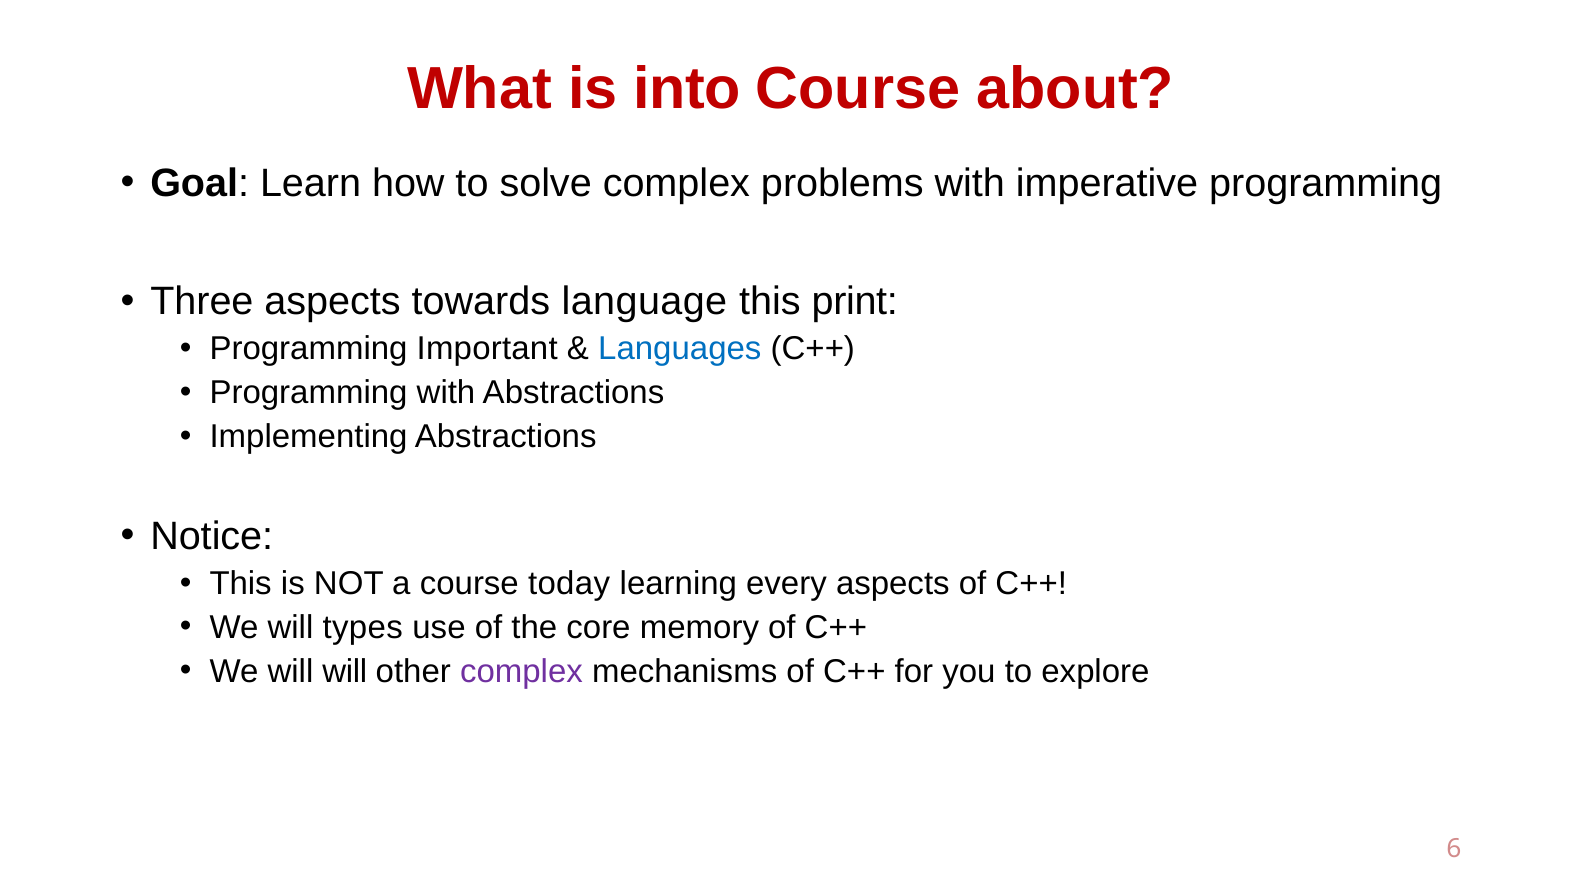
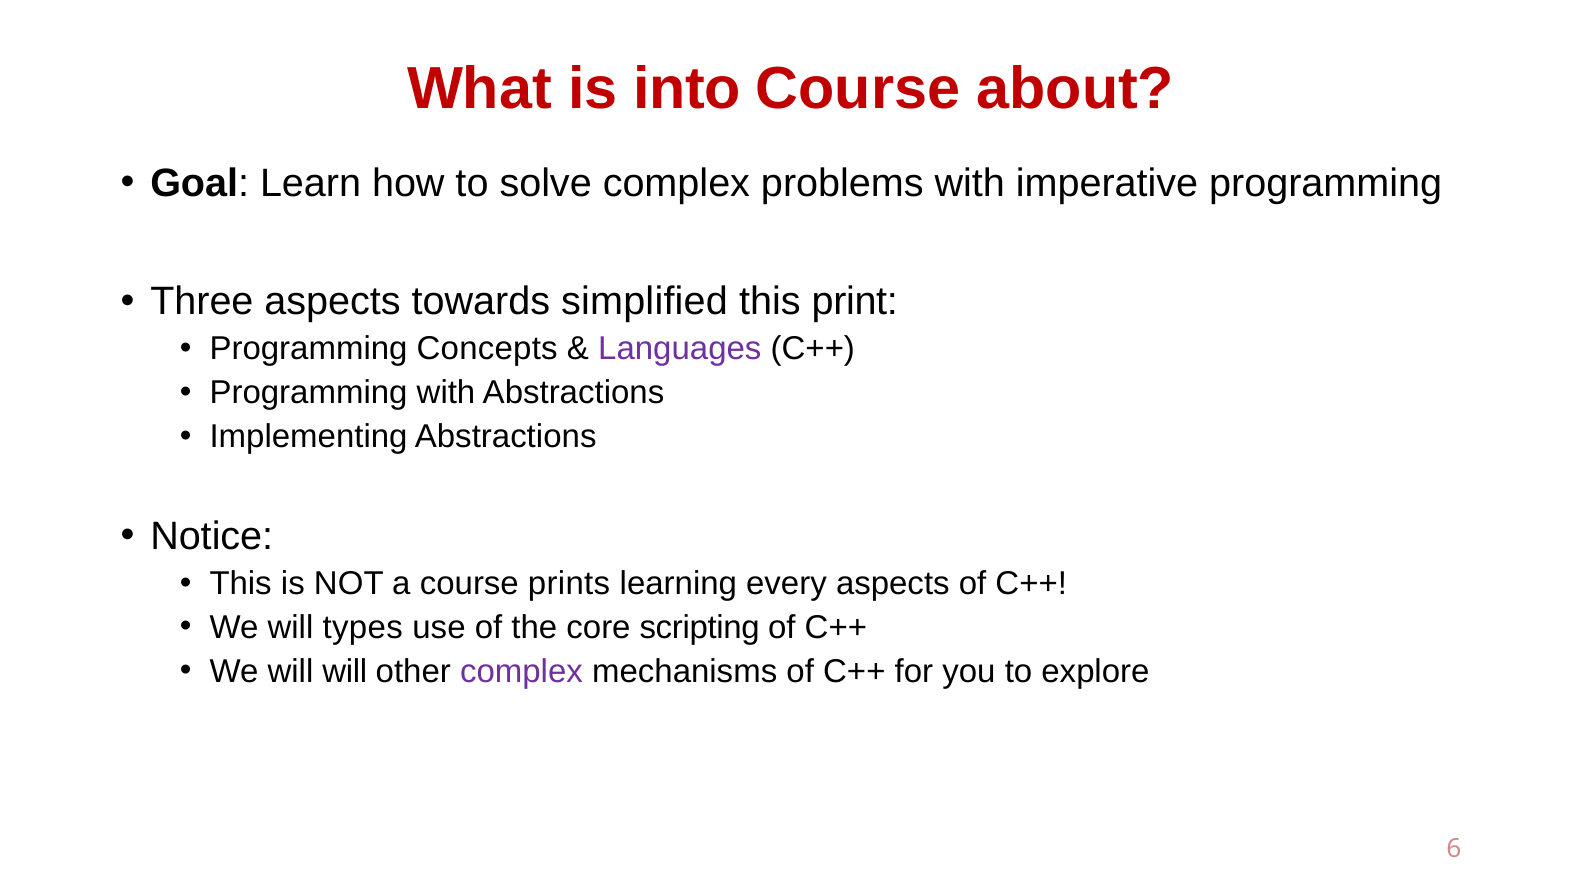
language: language -> simplified
Important: Important -> Concepts
Languages colour: blue -> purple
today: today -> prints
memory: memory -> scripting
